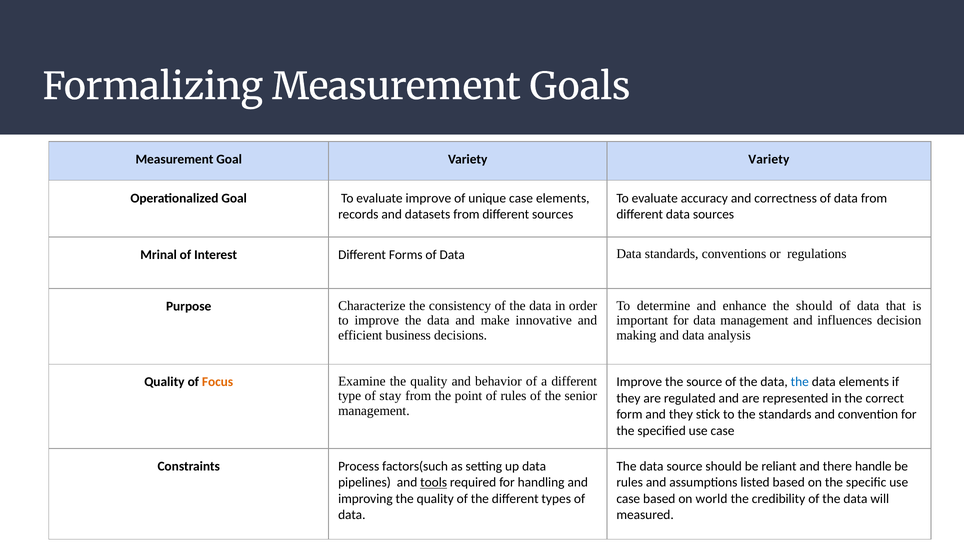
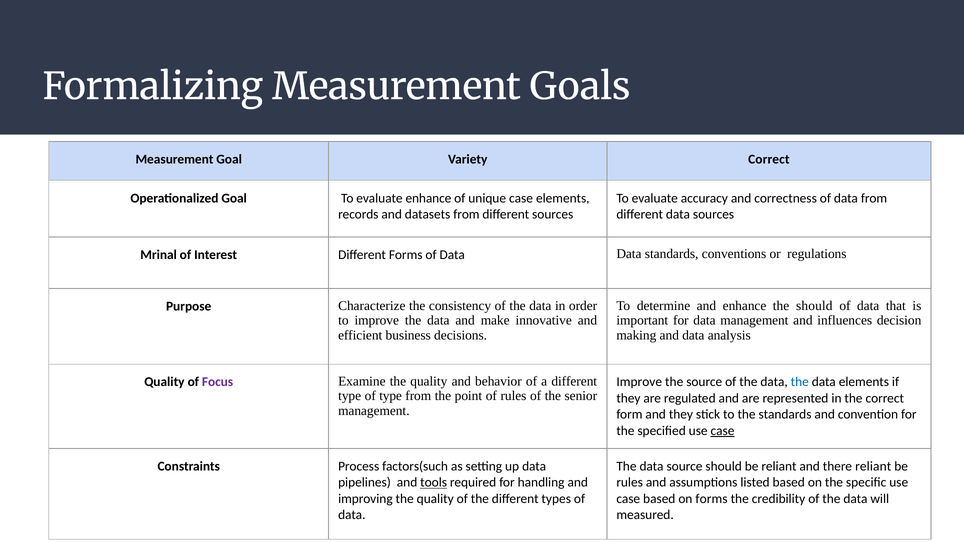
Variety Variety: Variety -> Correct
evaluate improve: improve -> enhance
Focus colour: orange -> purple
of stay: stay -> type
case at (722, 431) underline: none -> present
there handle: handle -> reliant
on world: world -> forms
